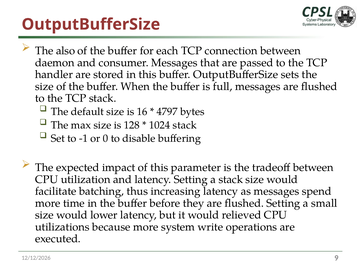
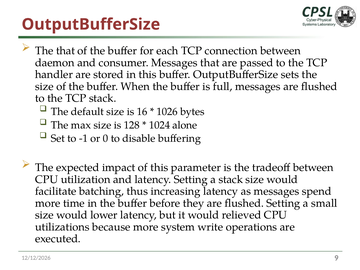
The also: also -> that
4797: 4797 -> 1026
1024 stack: stack -> alone
